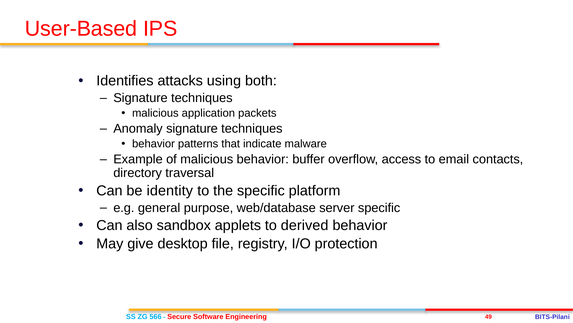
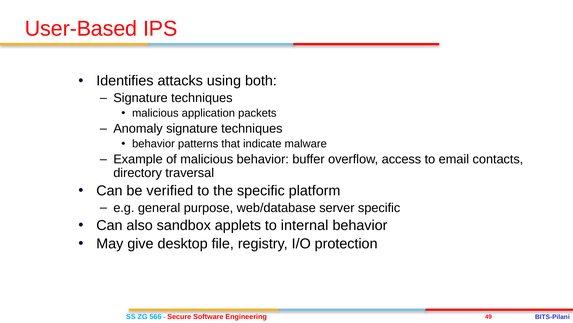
identity: identity -> verified
derived: derived -> internal
